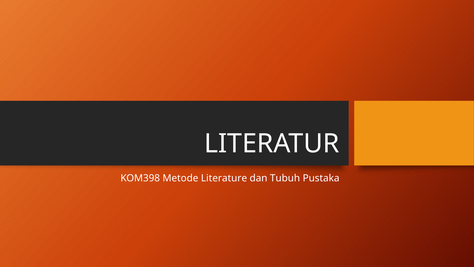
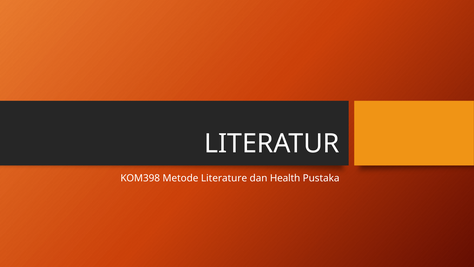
Tubuh: Tubuh -> Health
